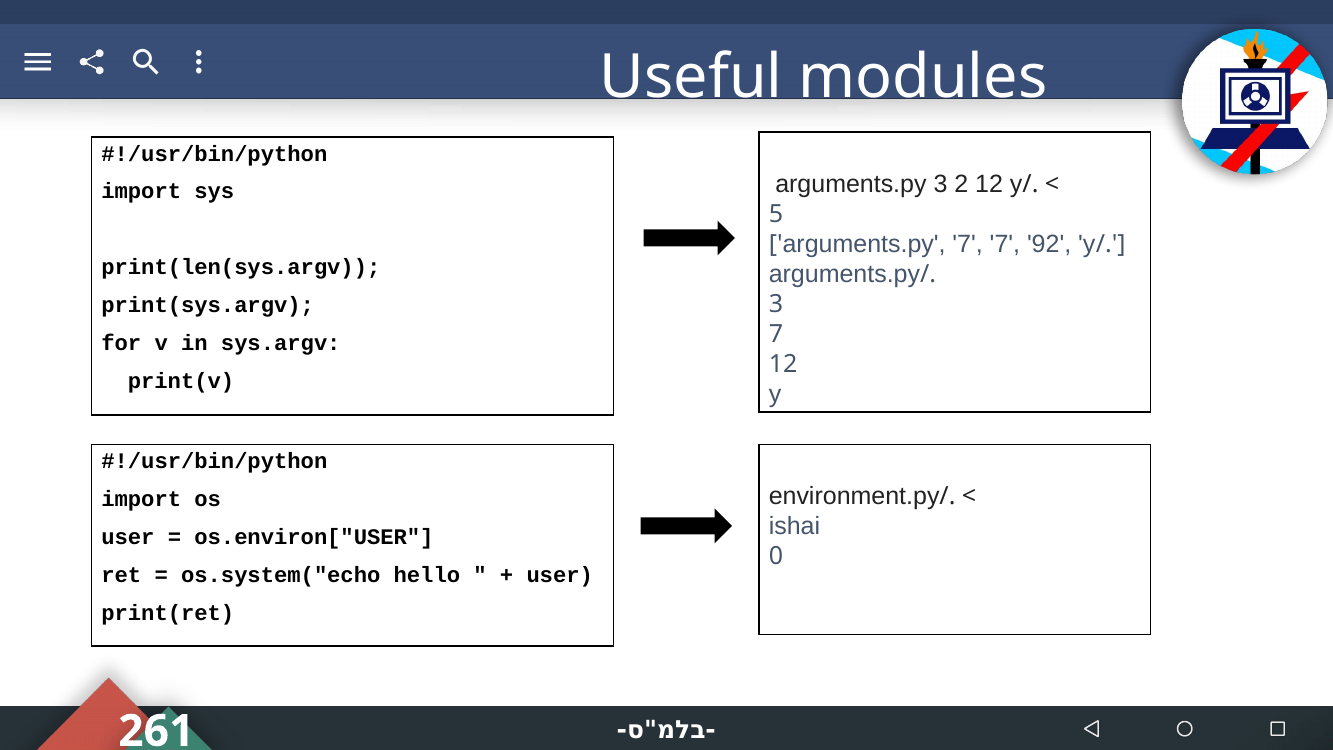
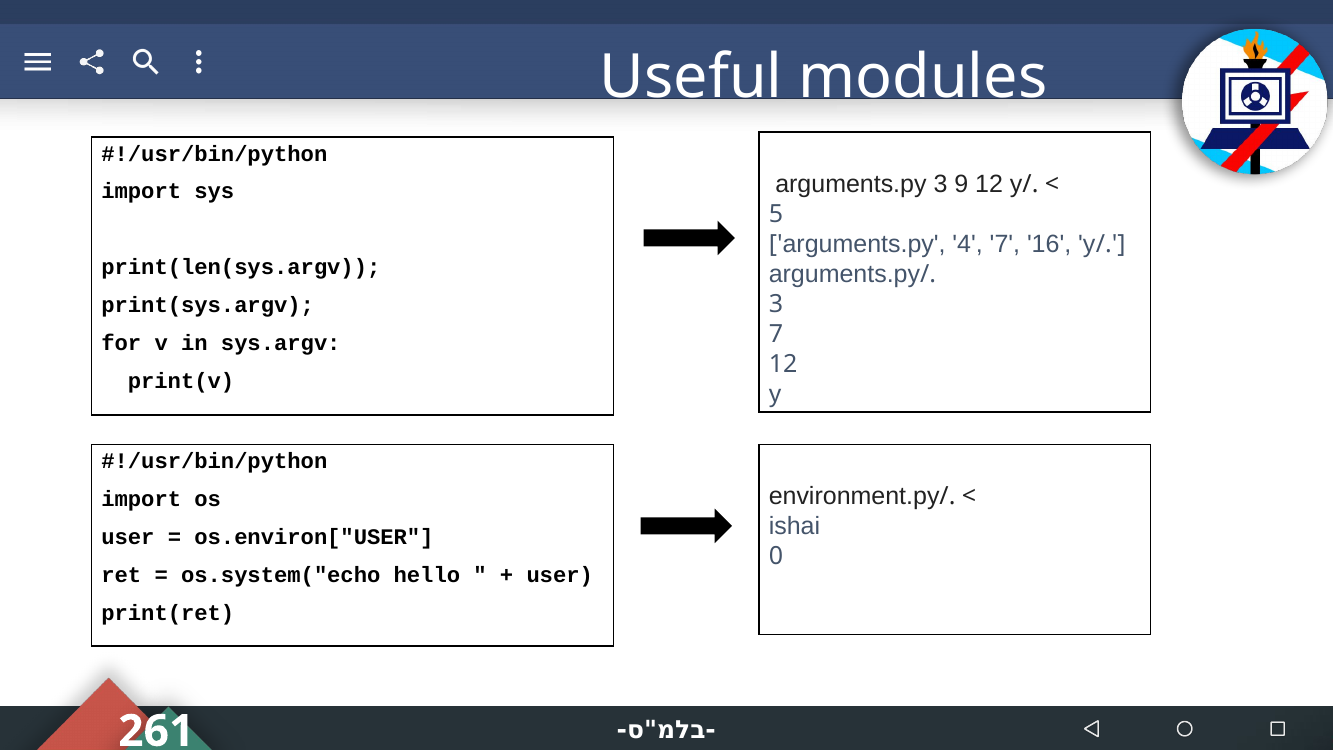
2: 2 -> 9
7 at (968, 244): 7 -> 4
92: 92 -> 16
